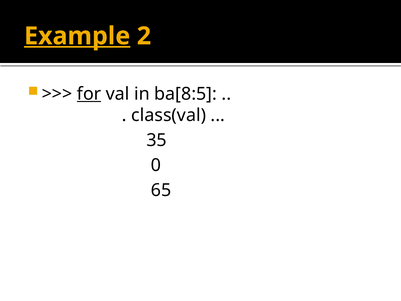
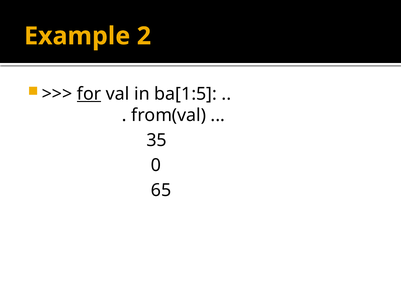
Example underline: present -> none
ba[8:5: ba[8:5 -> ba[1:5
class(val: class(val -> from(val
